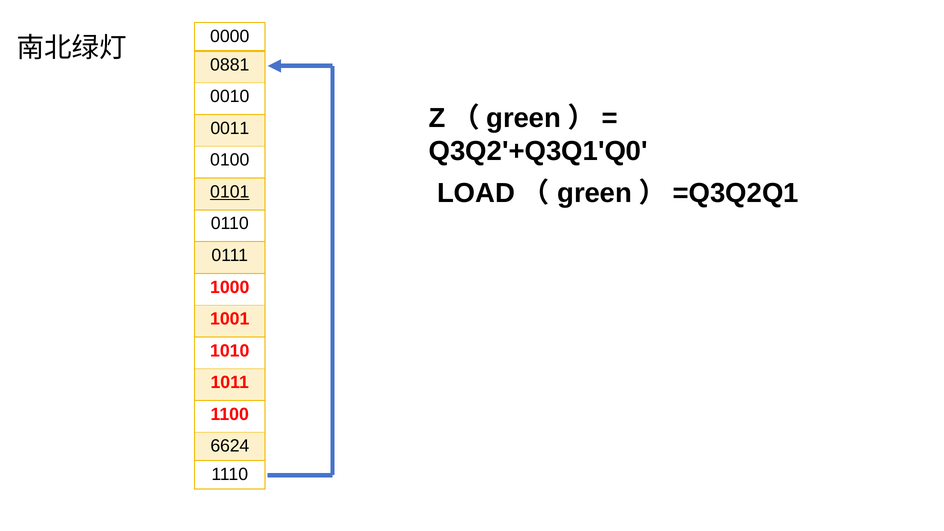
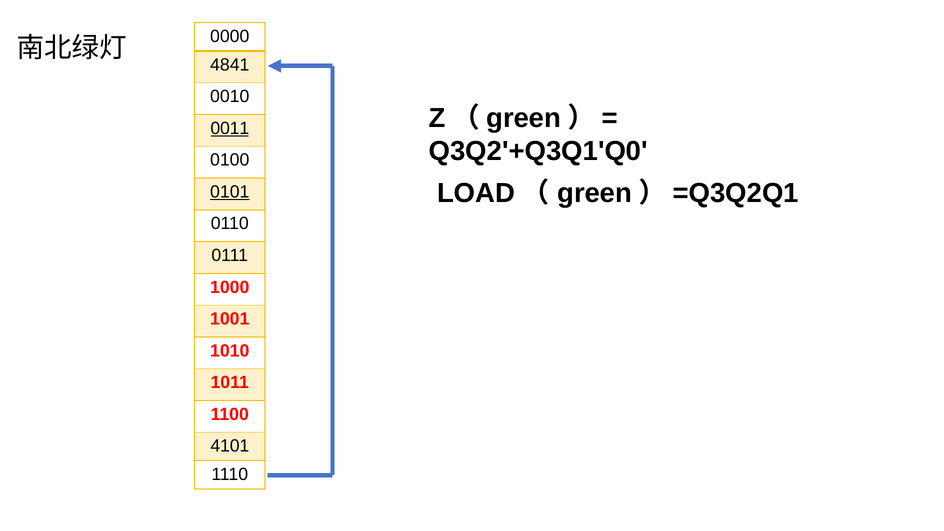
0881: 0881 -> 4841
0011 underline: none -> present
6624: 6624 -> 4101
